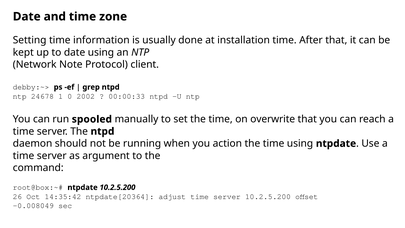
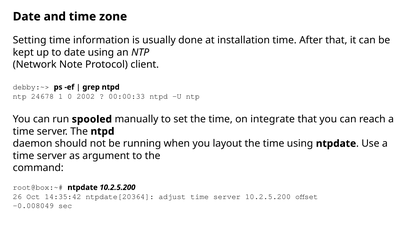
overwrite: overwrite -> integrate
action: action -> layout
